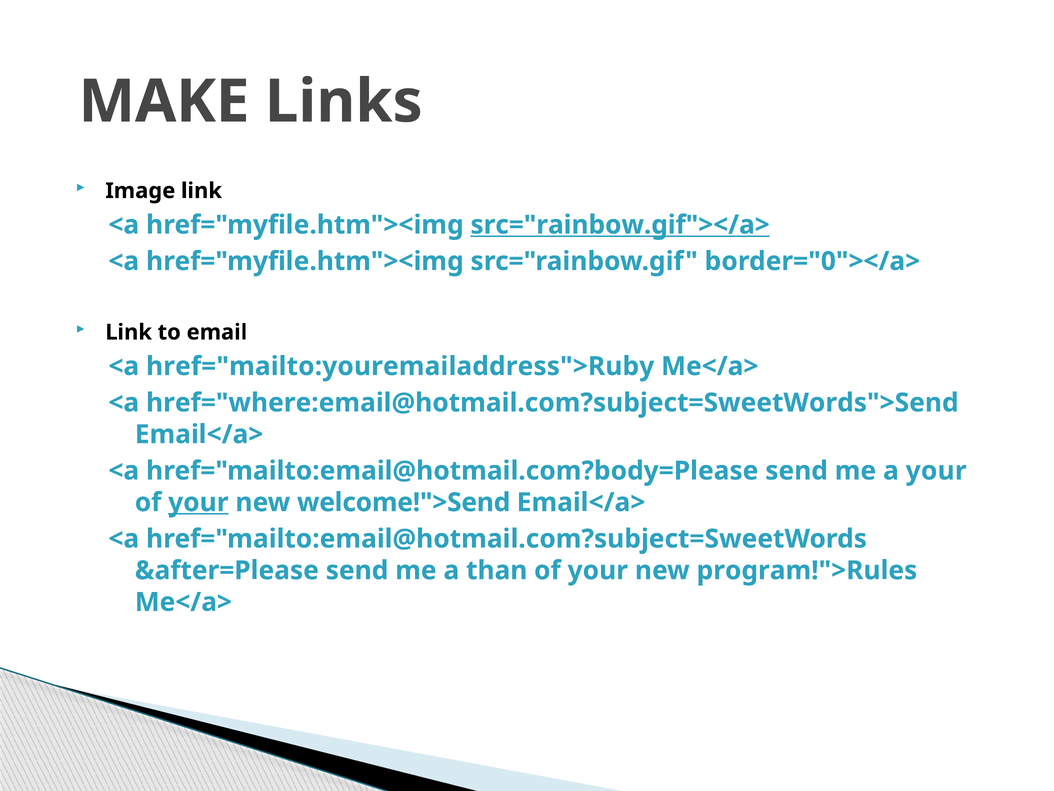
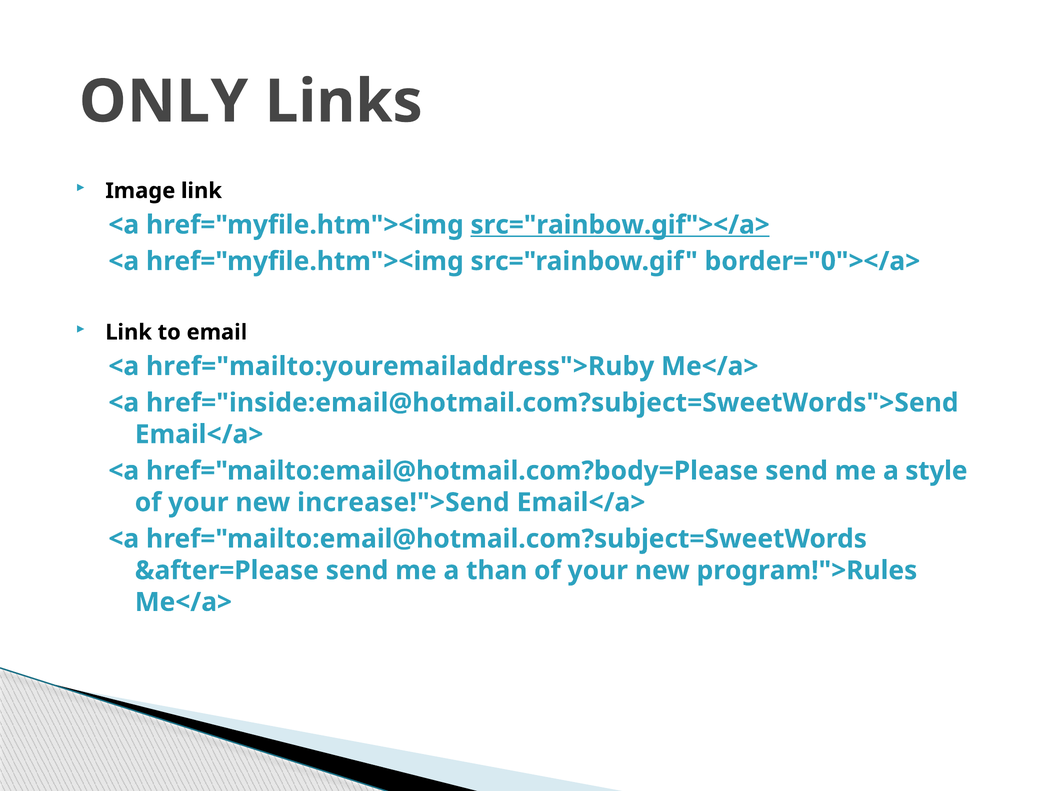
MAKE: MAKE -> ONLY
href="where:email@hotmail.com?subject=SweetWords">Send: href="where:email@hotmail.com?subject=SweetWords">Send -> href="inside:email@hotmail.com?subject=SweetWords">Send
a your: your -> style
your at (198, 502) underline: present -> none
welcome!">Send: welcome!">Send -> increase!">Send
